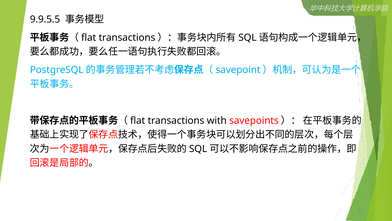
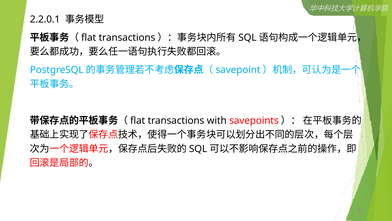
9.9.5.5: 9.9.5.5 -> 2.2.0.1
